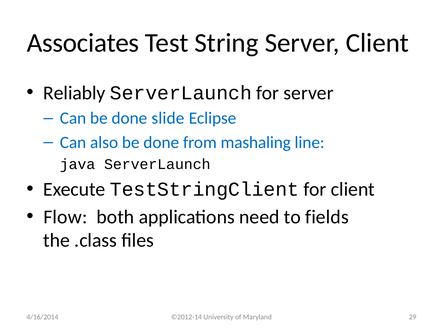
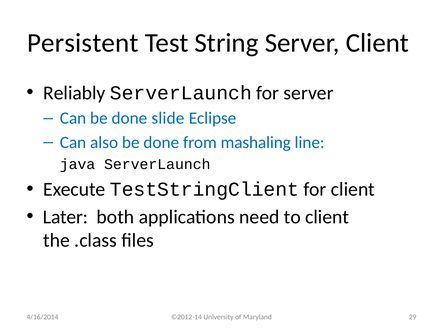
Associates: Associates -> Persistent
Flow: Flow -> Later
to fields: fields -> client
